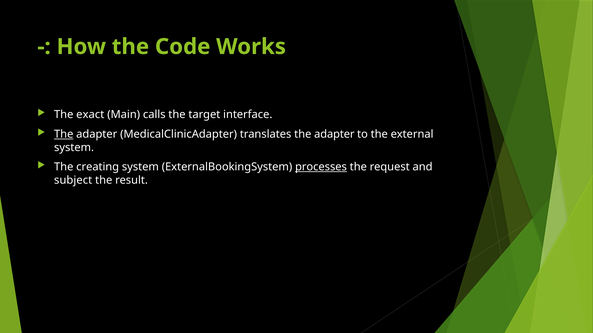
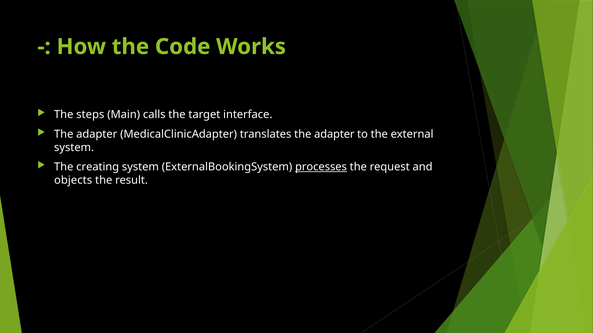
exact: exact -> steps
The at (64, 134) underline: present -> none
subject: subject -> objects
